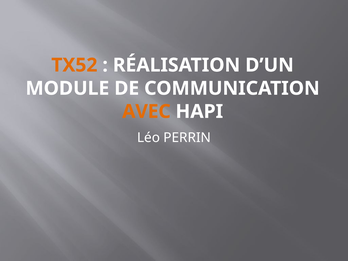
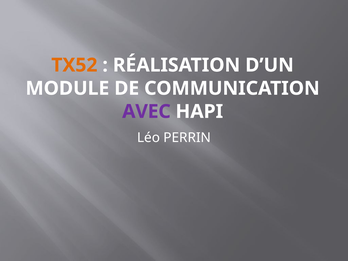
AVEC colour: orange -> purple
